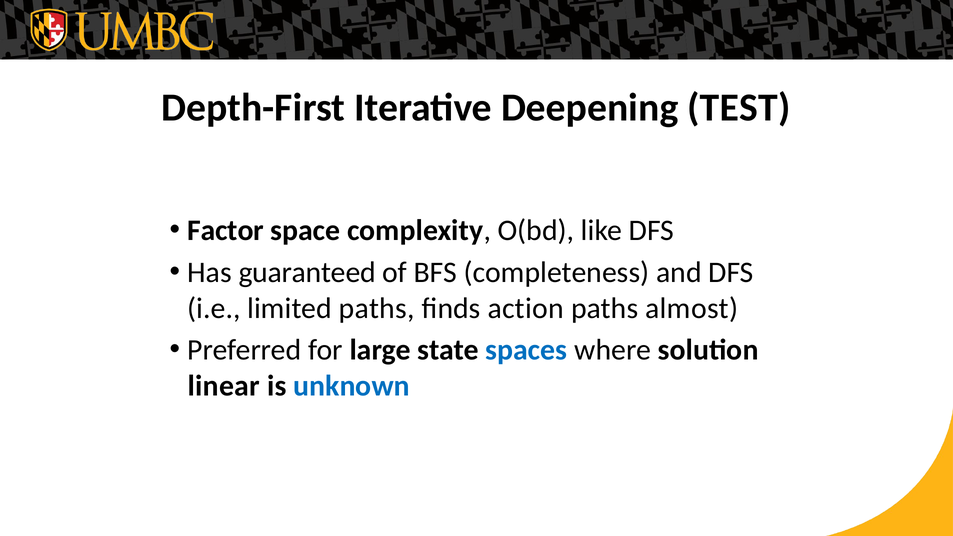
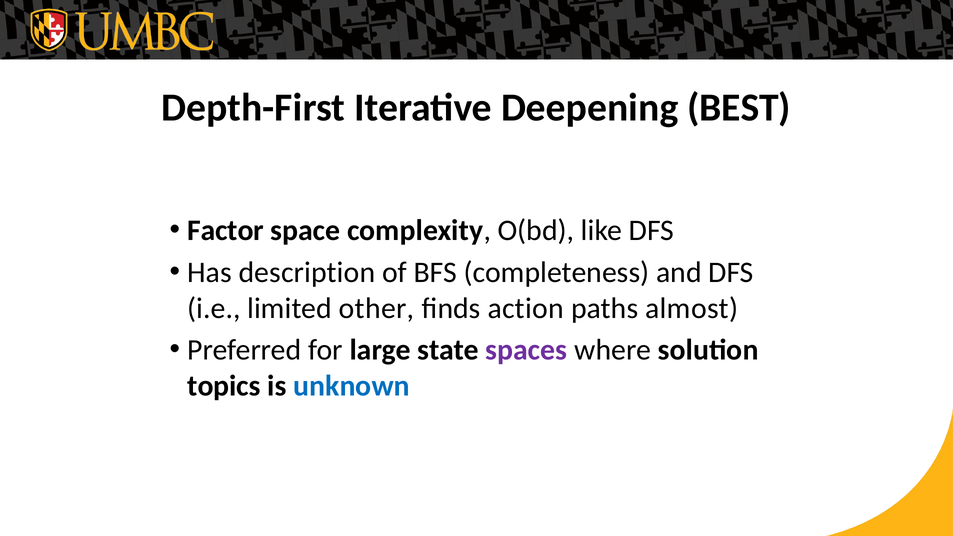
TEST: TEST -> BEST
guaranteed: guaranteed -> description
limited paths: paths -> other
spaces colour: blue -> purple
linear: linear -> topics
